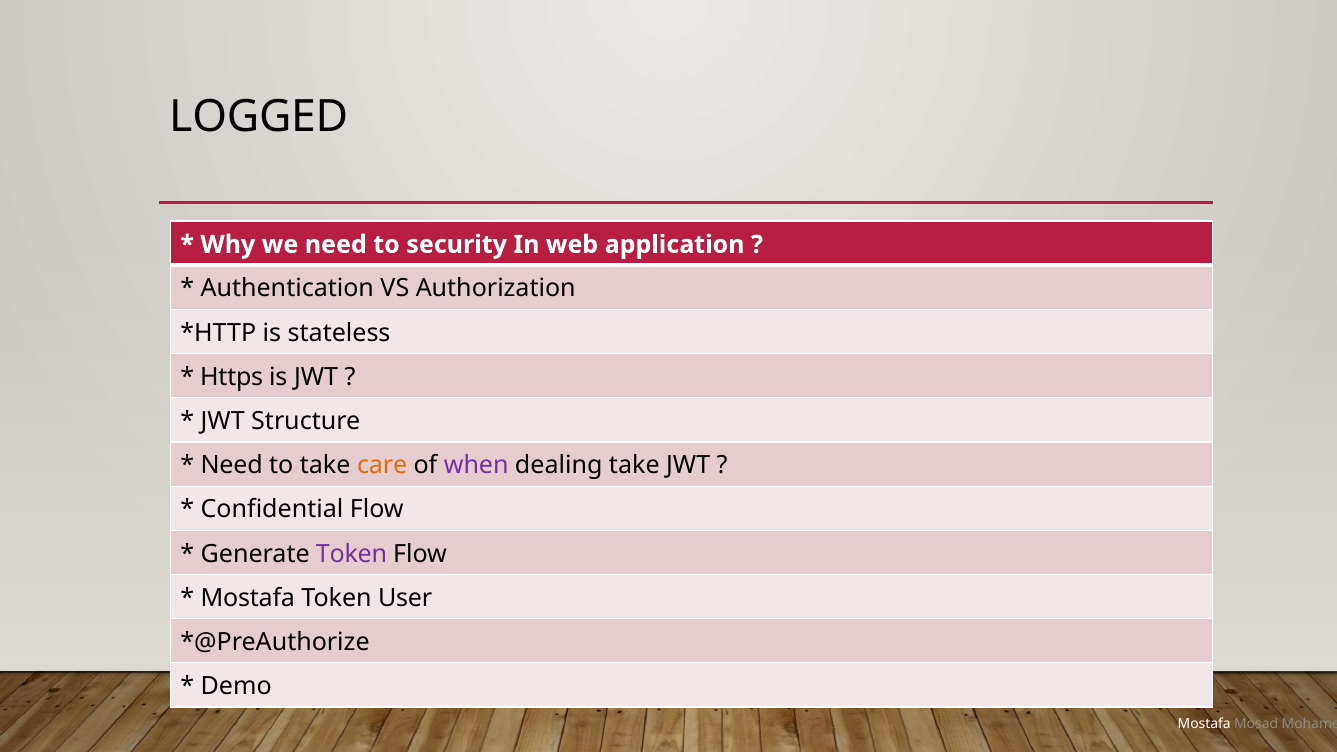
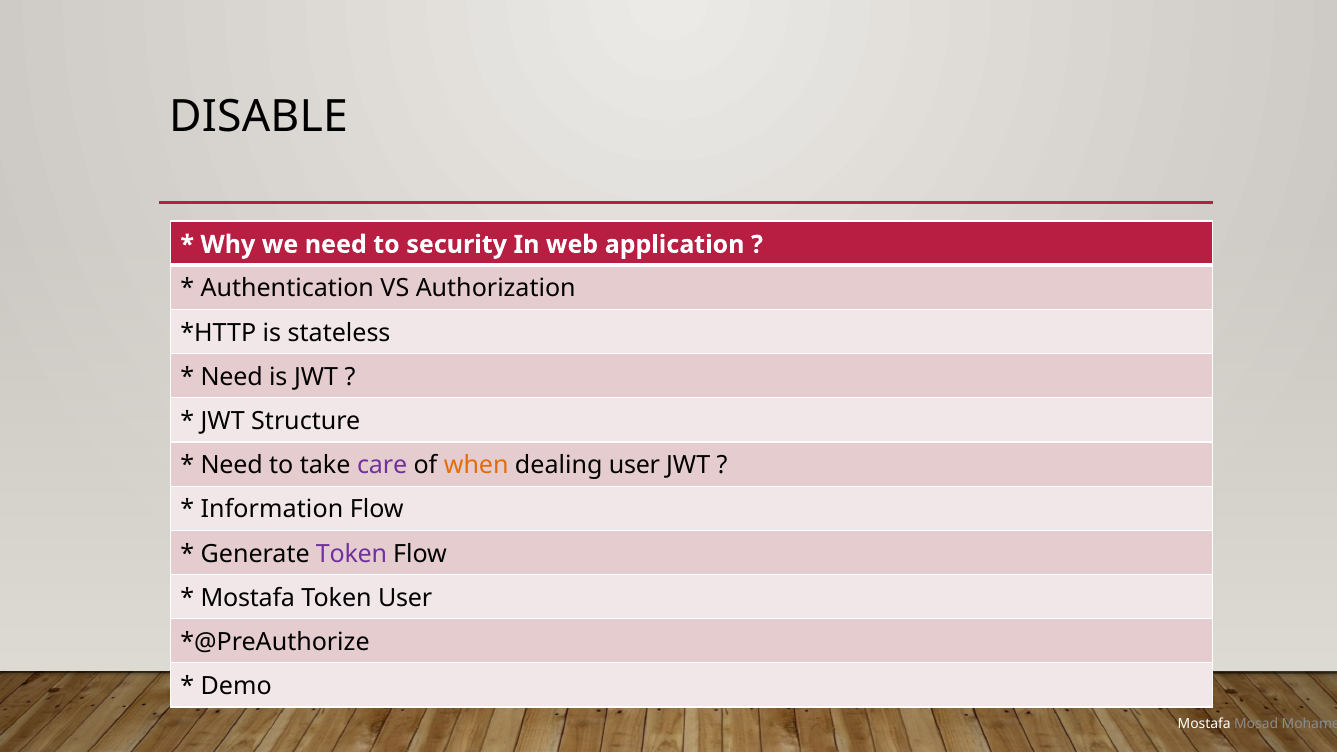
LOGGED: LOGGED -> DISABLE
Https at (232, 377): Https -> Need
care colour: orange -> purple
when colour: purple -> orange
dealing take: take -> user
Confidential: Confidential -> Information
